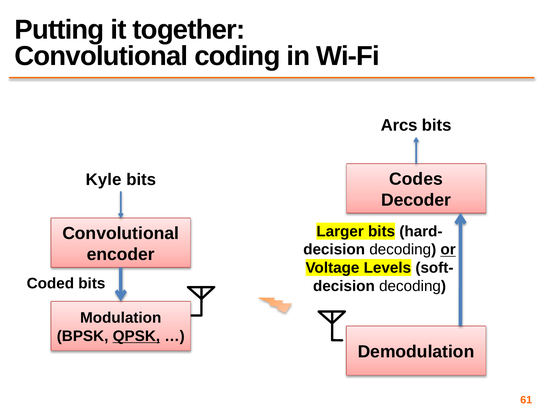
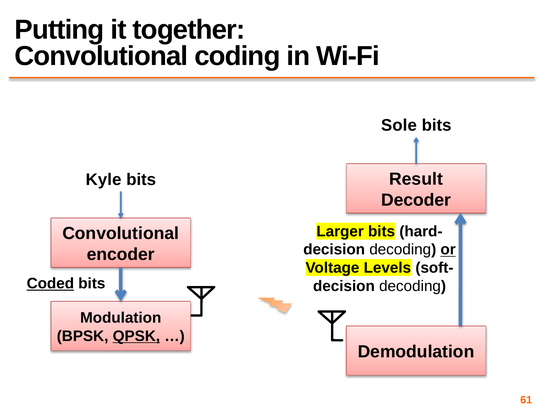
Arcs: Arcs -> Sole
Codes: Codes -> Result
Coded underline: none -> present
